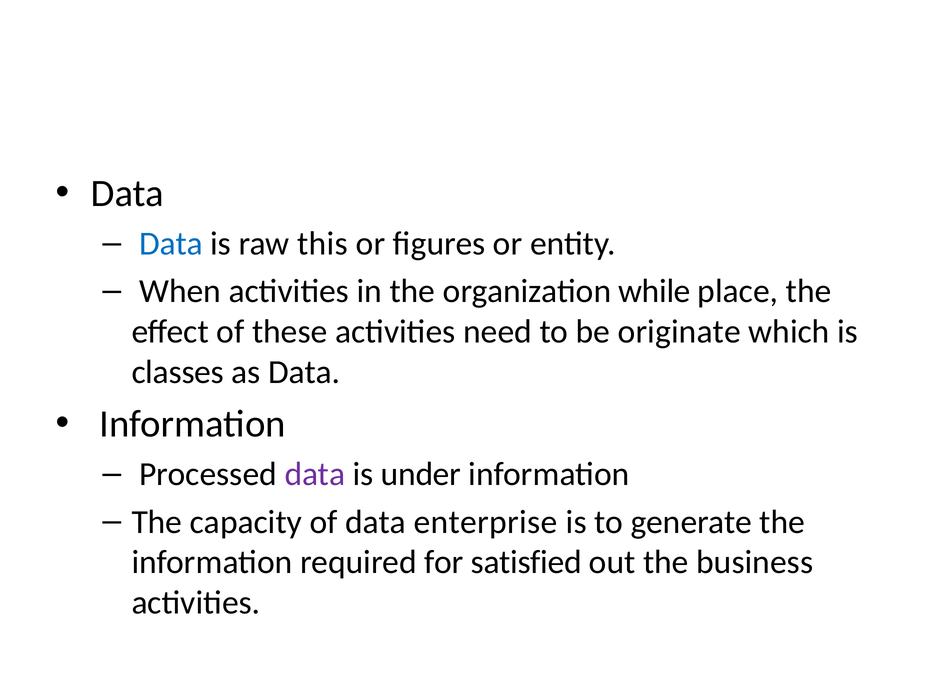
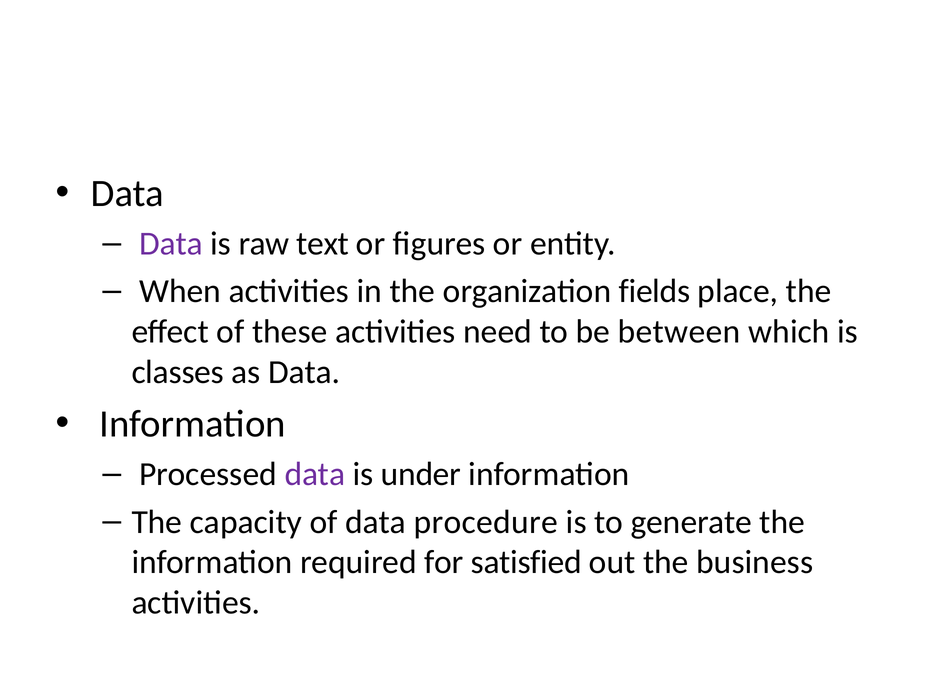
Data at (171, 244) colour: blue -> purple
this: this -> text
while: while -> fields
originate: originate -> between
enterprise: enterprise -> procedure
